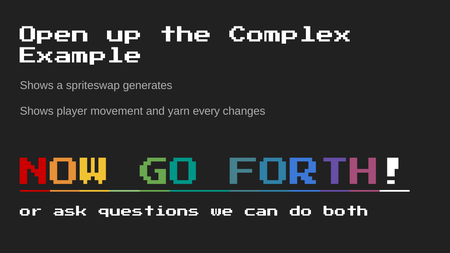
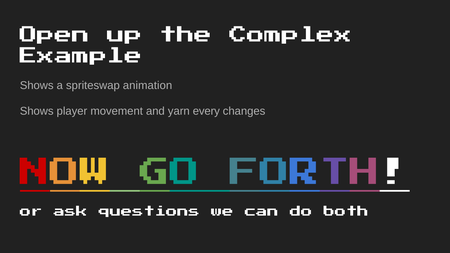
generates: generates -> animation
